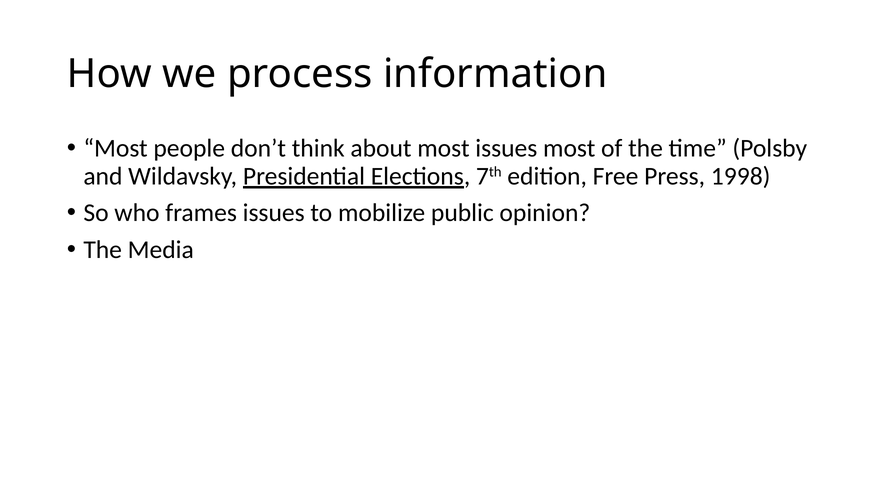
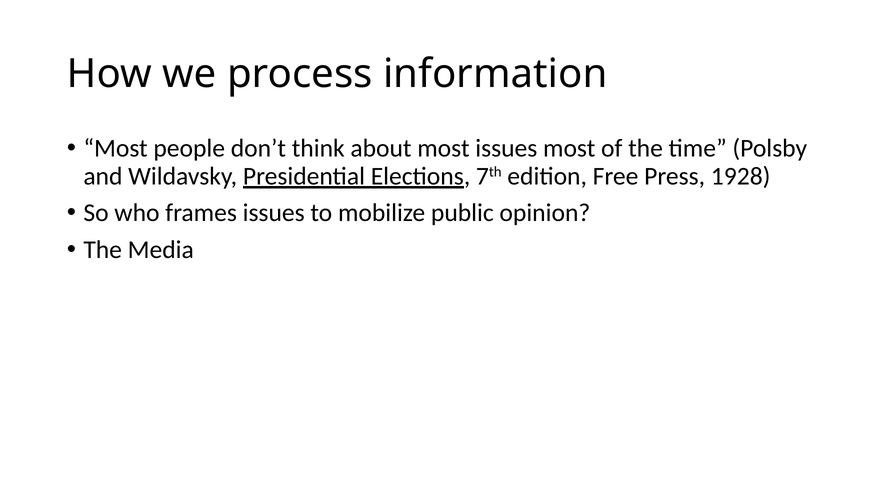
1998: 1998 -> 1928
